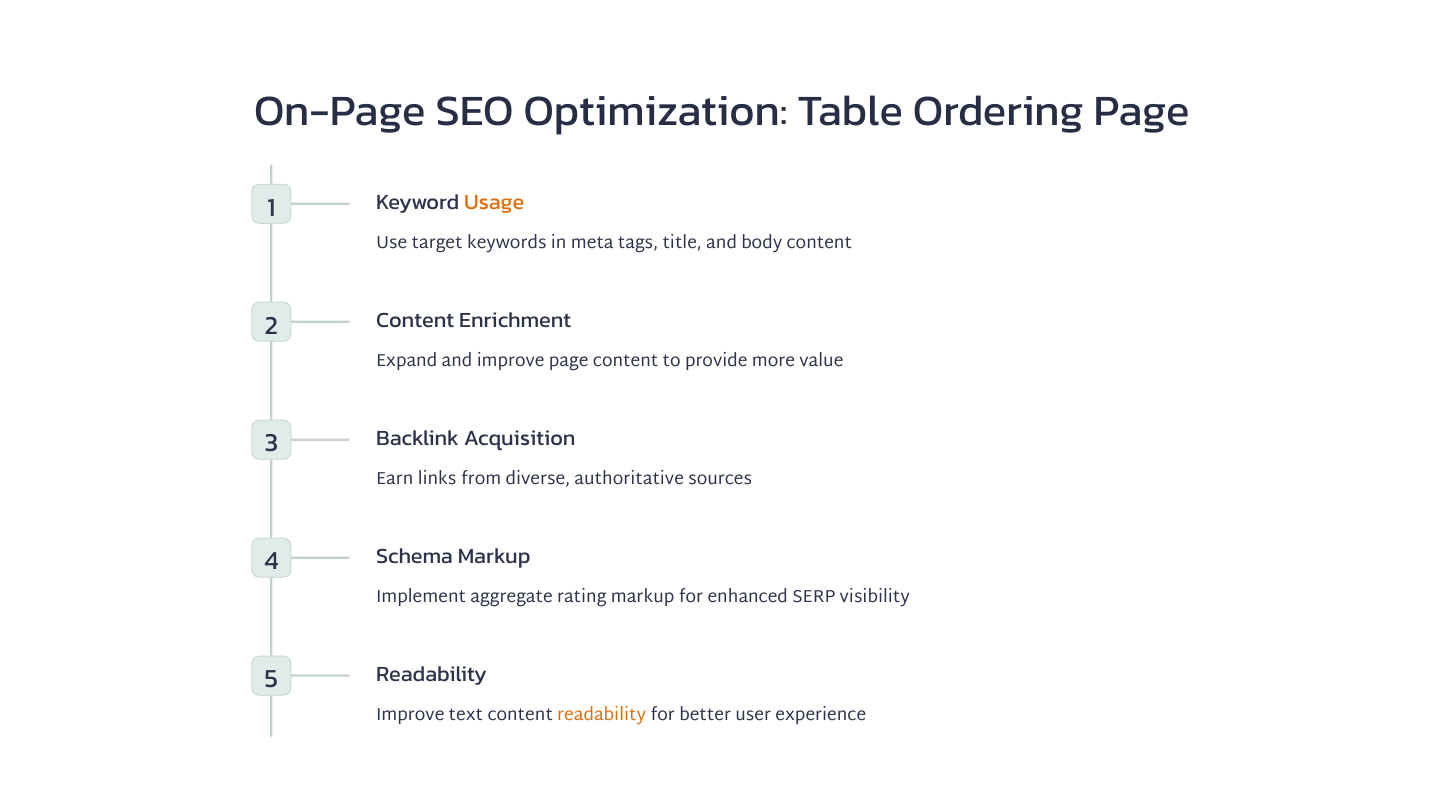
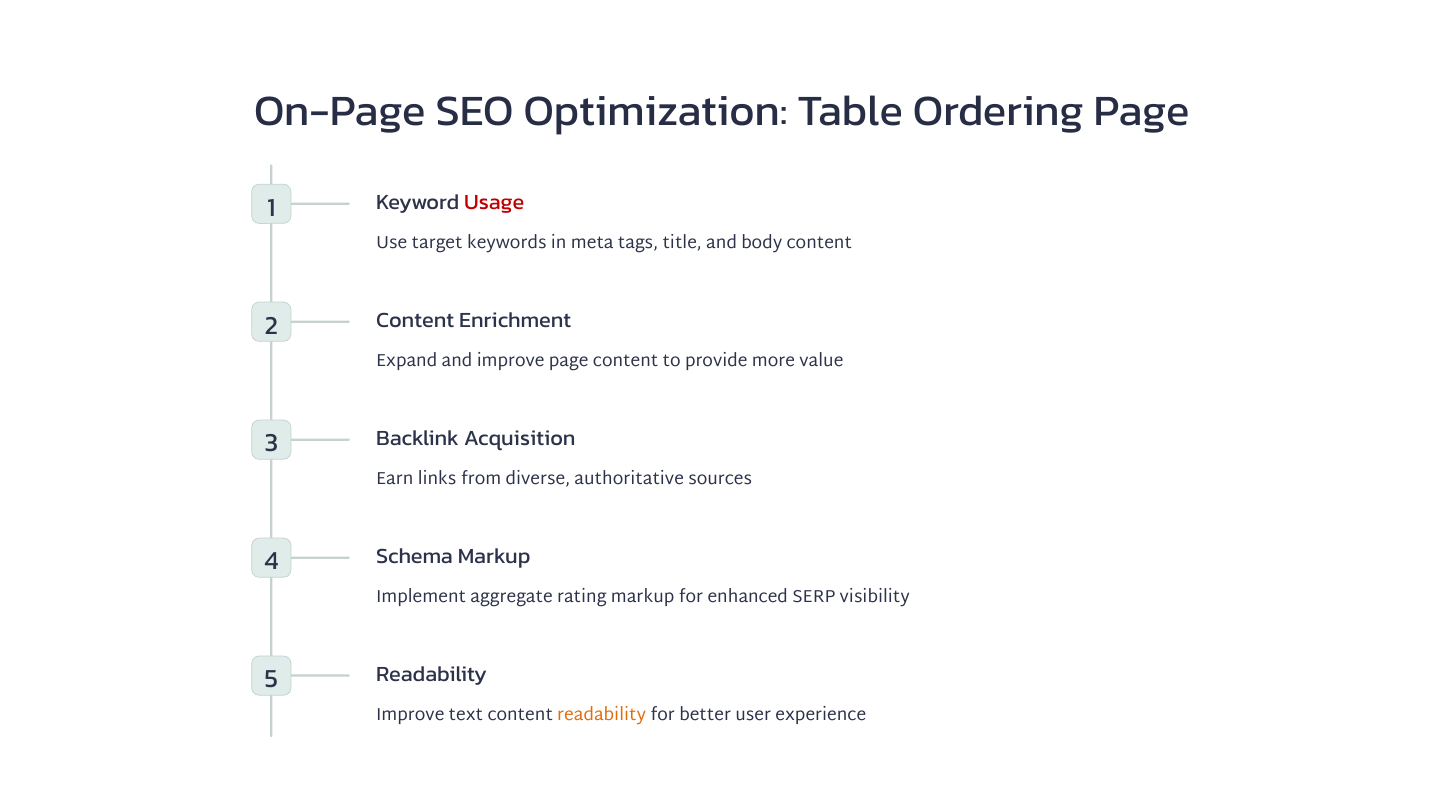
Usage colour: orange -> red
